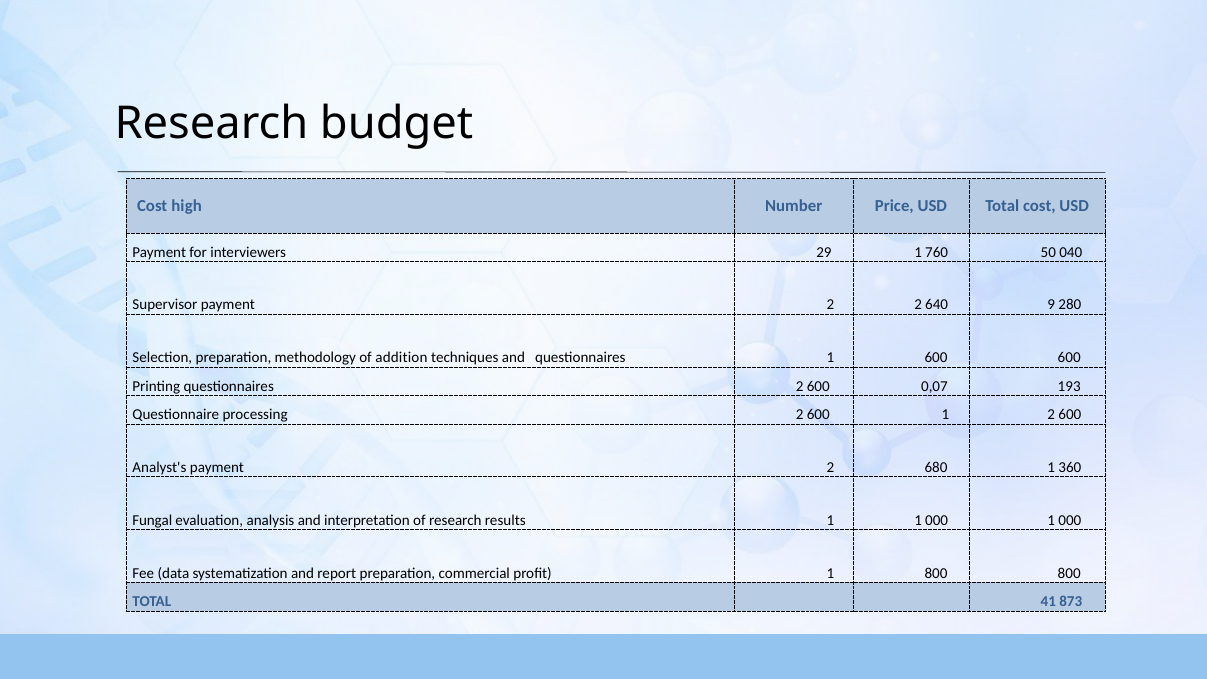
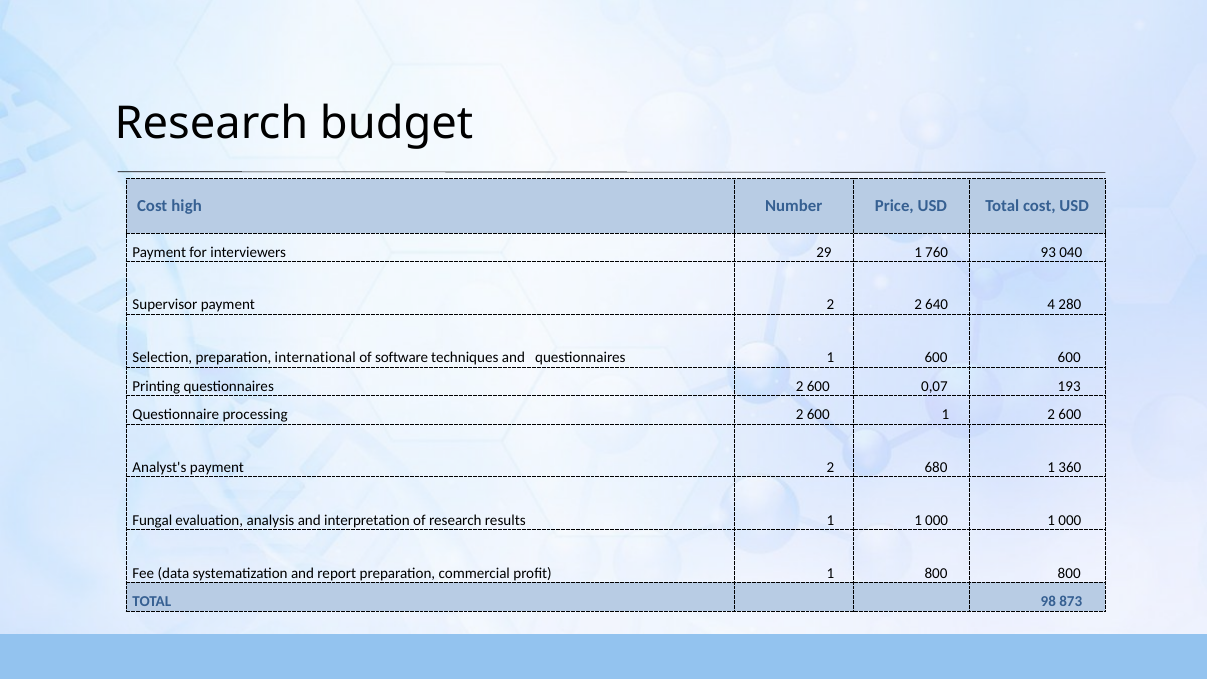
50: 50 -> 93
9: 9 -> 4
methodology: methodology -> international
addition: addition -> software
41: 41 -> 98
